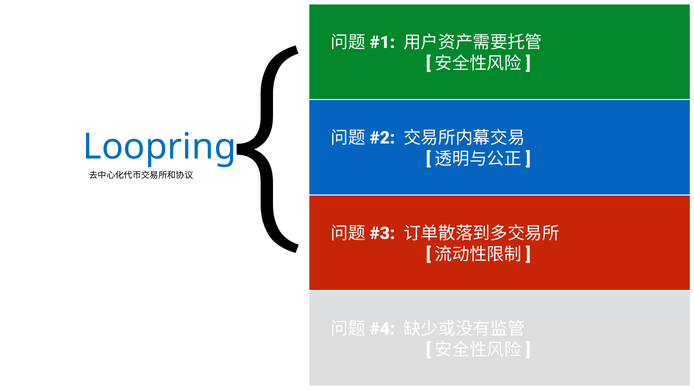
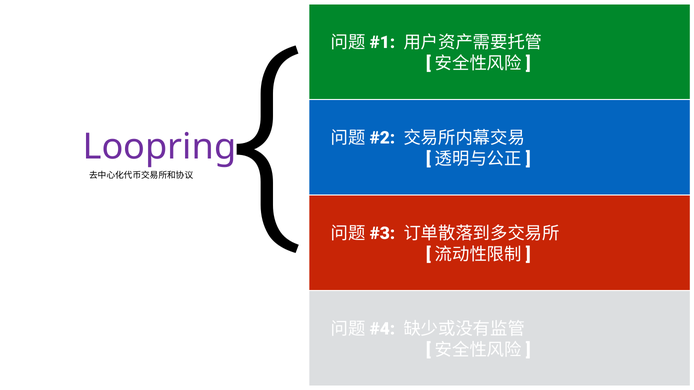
Loopring colour: blue -> purple
